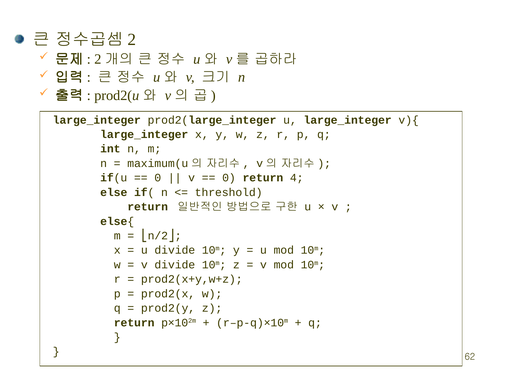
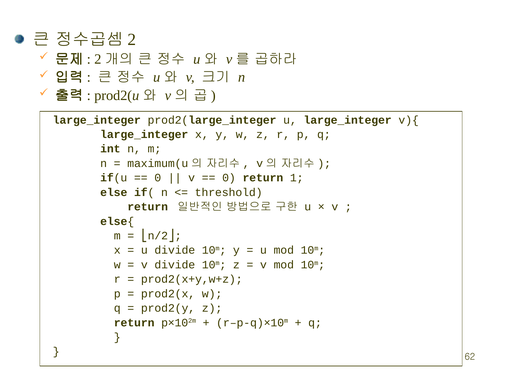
4: 4 -> 1
